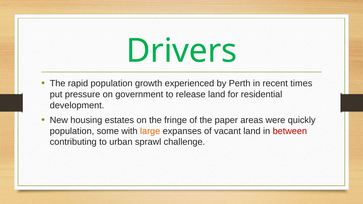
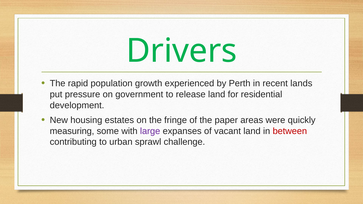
times: times -> lands
population at (72, 131): population -> measuring
large colour: orange -> purple
